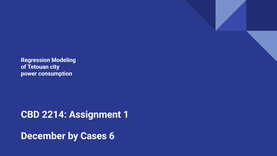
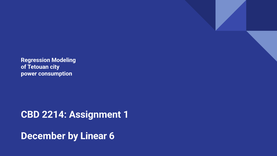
Cases: Cases -> Linear
